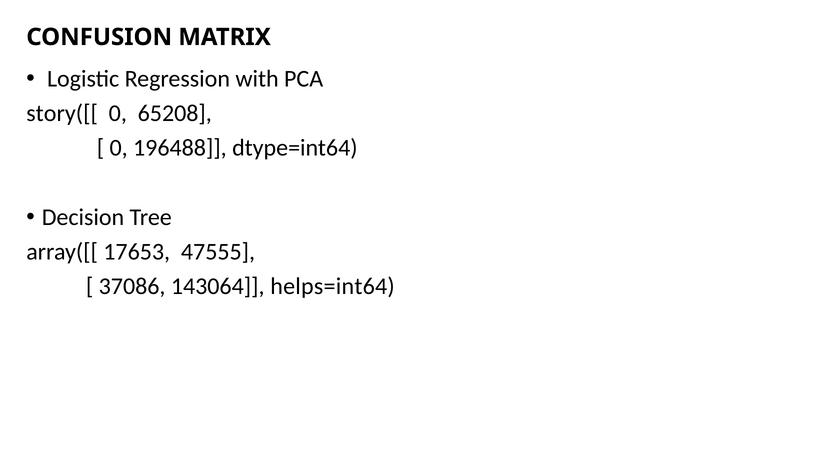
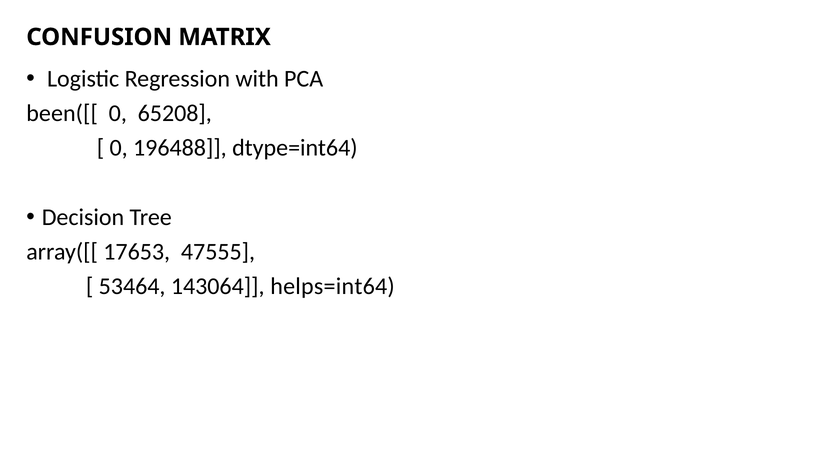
story([[: story([[ -> been([[
37086: 37086 -> 53464
